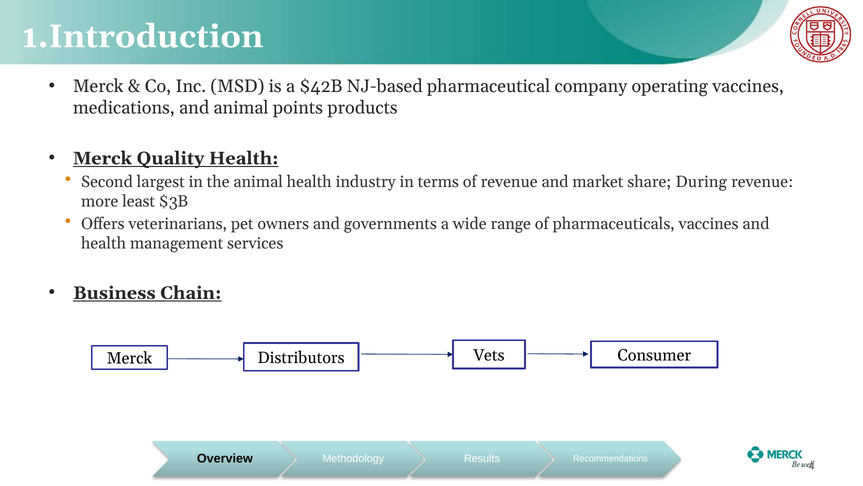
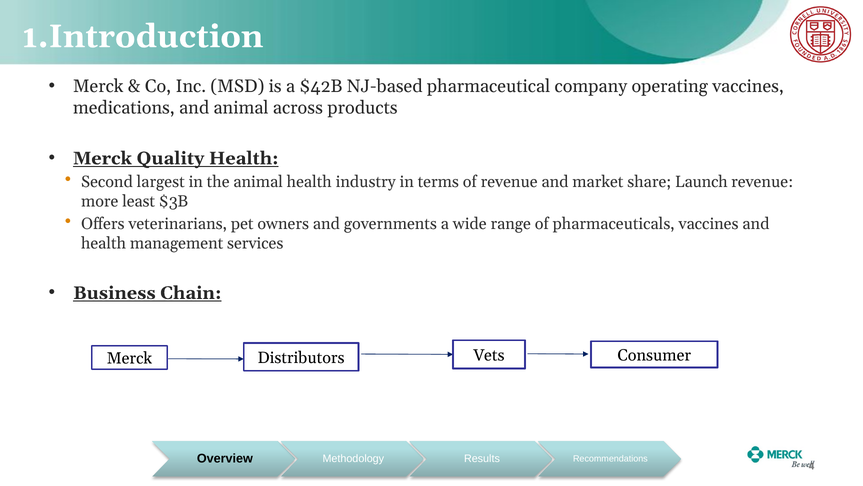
points: points -> across
During: During -> Launch
